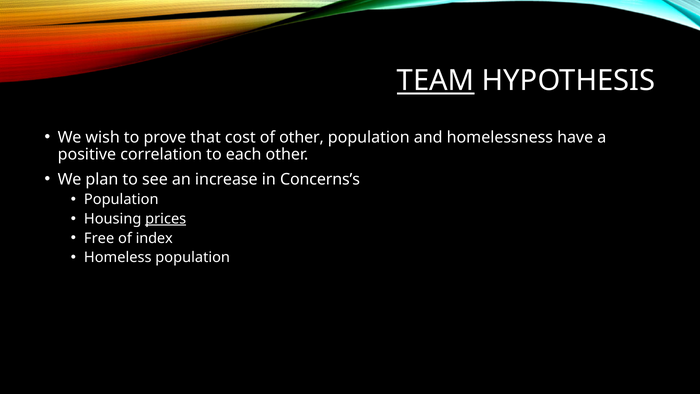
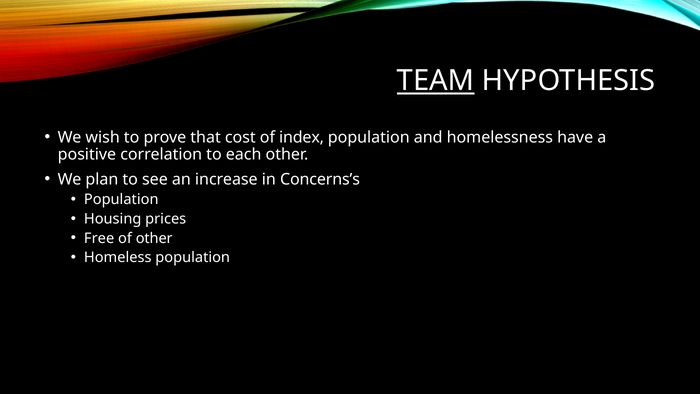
of other: other -> index
prices underline: present -> none
of index: index -> other
